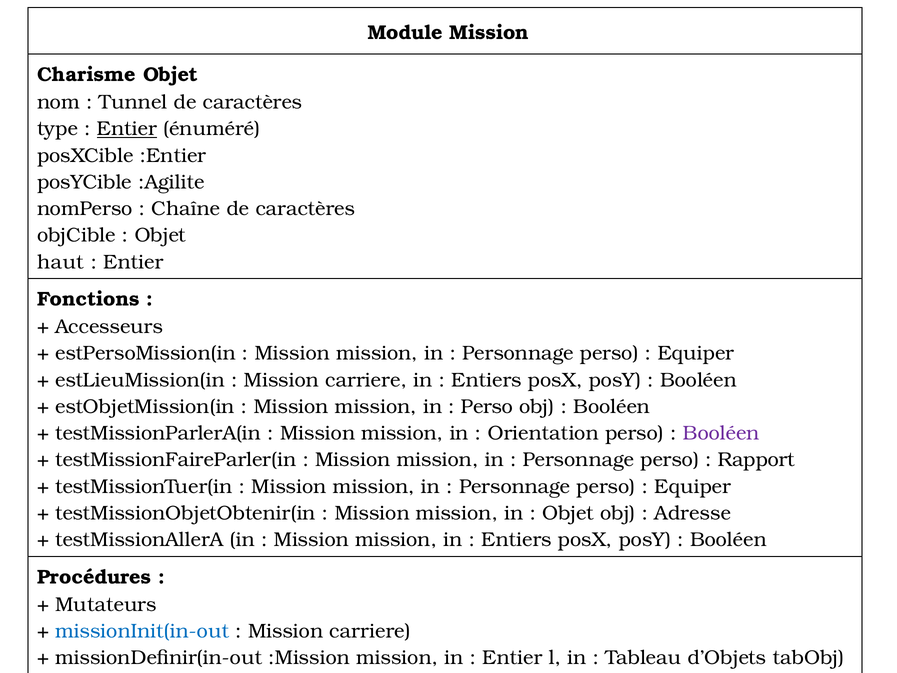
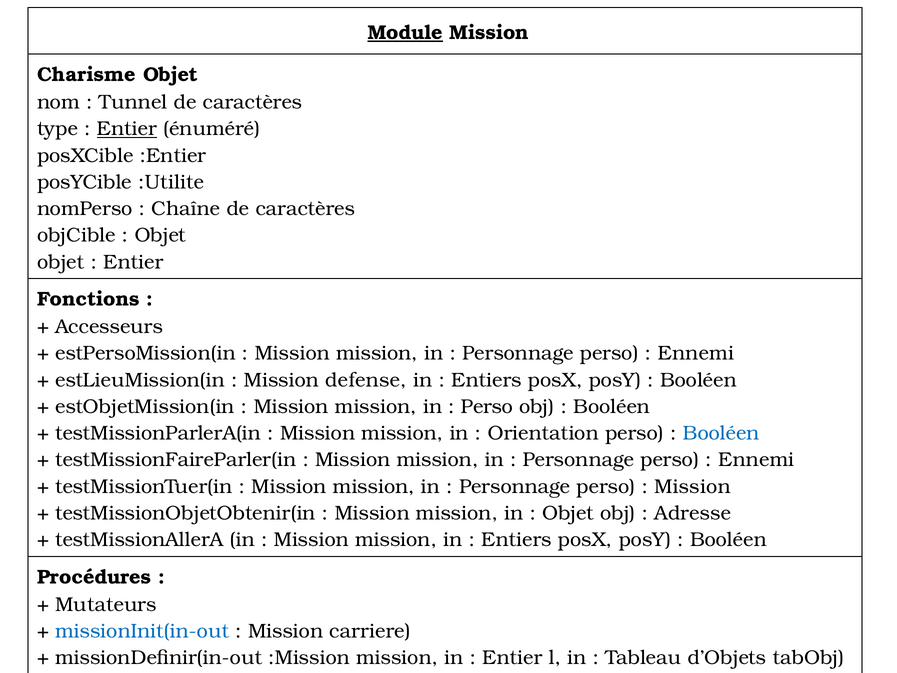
Module underline: none -> present
:Agilite: :Agilite -> :Utilite
haut at (61, 262): haut -> objet
Equiper at (696, 353): Equiper -> Ennemi
carriere at (366, 380): carriere -> defense
Booléen at (721, 433) colour: purple -> blue
Rapport at (756, 460): Rapport -> Ennemi
Equiper at (693, 486): Equiper -> Mission
